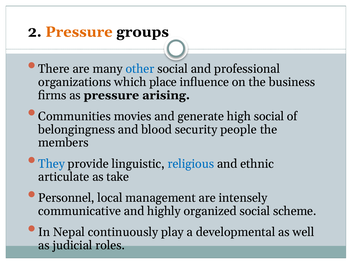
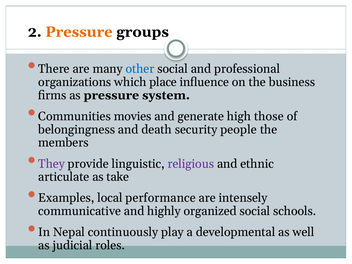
arising: arising -> system
high social: social -> those
blood: blood -> death
They colour: blue -> purple
religious colour: blue -> purple
Personnel: Personnel -> Examples
management: management -> performance
scheme: scheme -> schools
